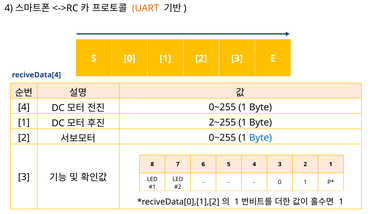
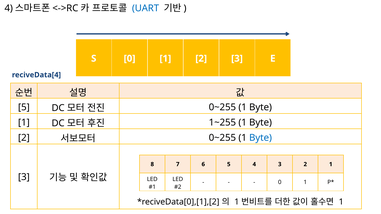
UART colour: orange -> blue
4 at (24, 107): 4 -> 5
2~255: 2~255 -> 1~255
